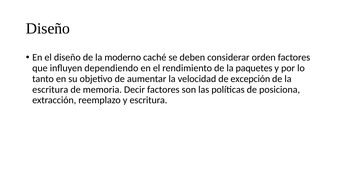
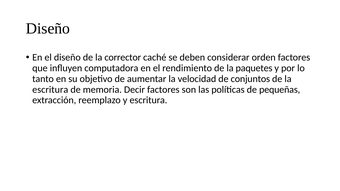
moderno: moderno -> corrector
dependiendo: dependiendo -> computadora
excepción: excepción -> conjuntos
posiciona: posiciona -> pequeñas
